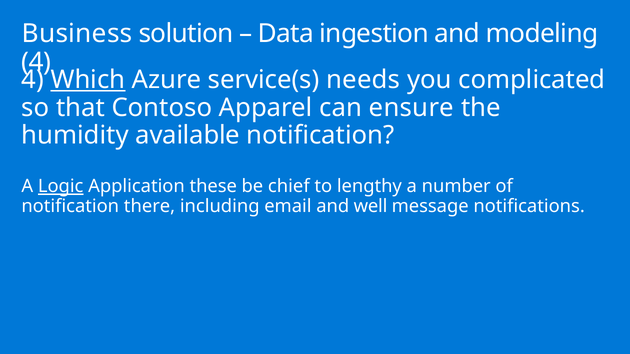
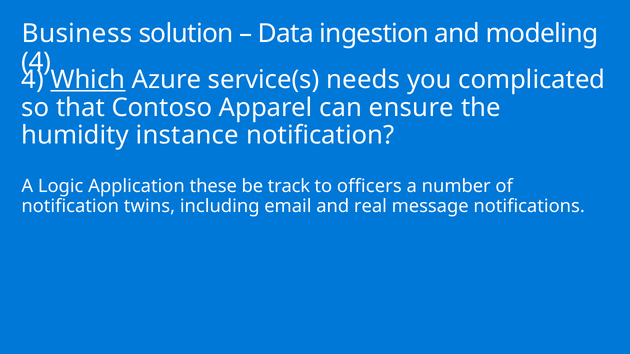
available: available -> instance
Logic underline: present -> none
chief: chief -> track
lengthy: lengthy -> officers
there: there -> twins
well: well -> real
